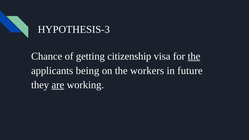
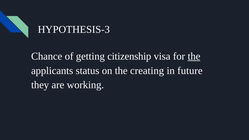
being: being -> status
workers: workers -> creating
are underline: present -> none
